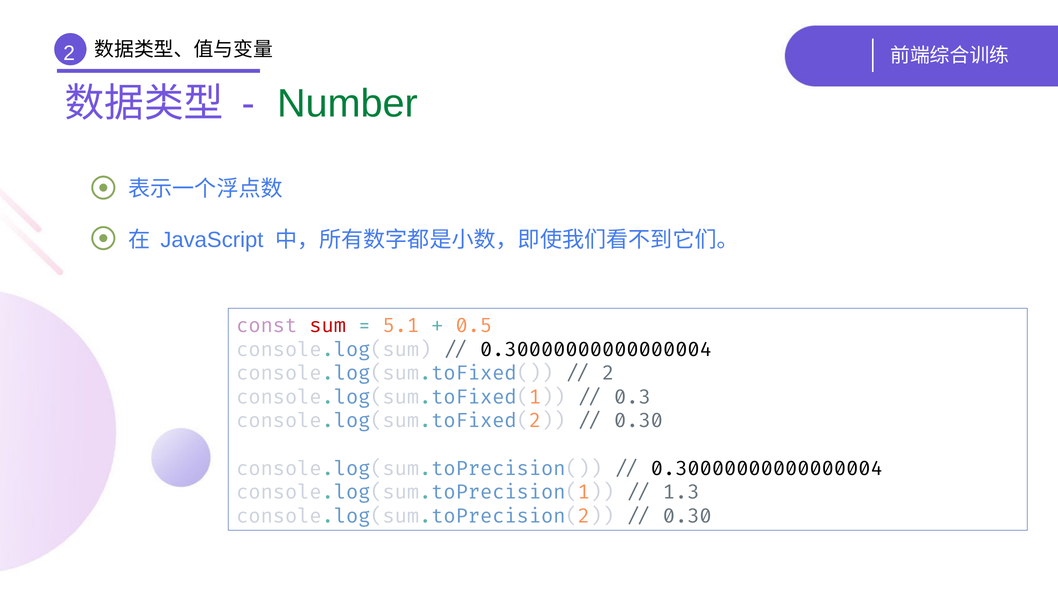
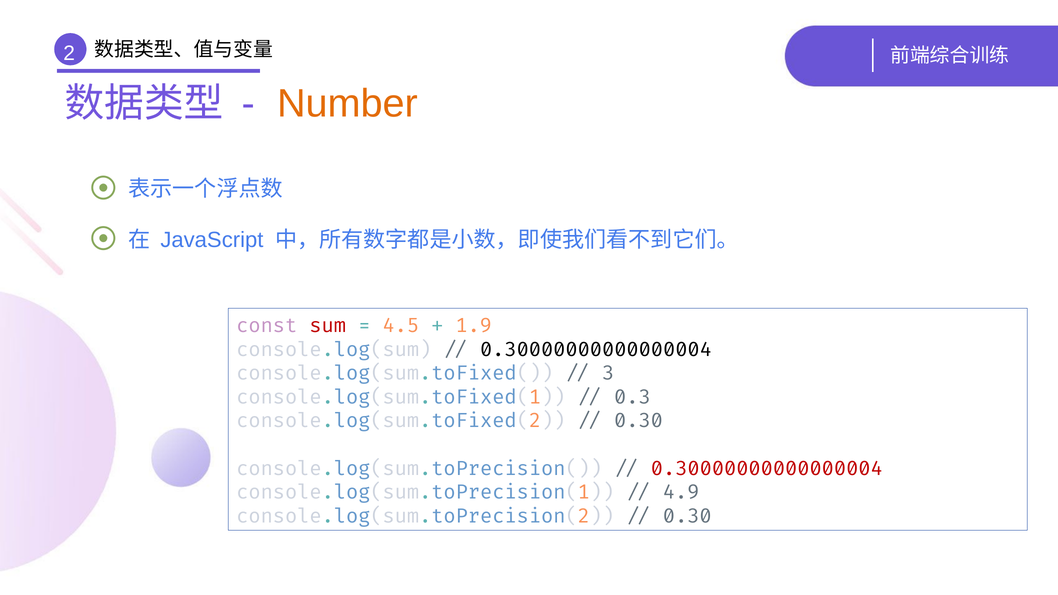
Number colour: green -> orange
5.1: 5.1 -> 4.5
0.5: 0.5 -> 1.9
2 at (608, 373): 2 -> 3
0.30000000000000004 at (767, 469) colour: black -> red
1.3: 1.3 -> 4.9
